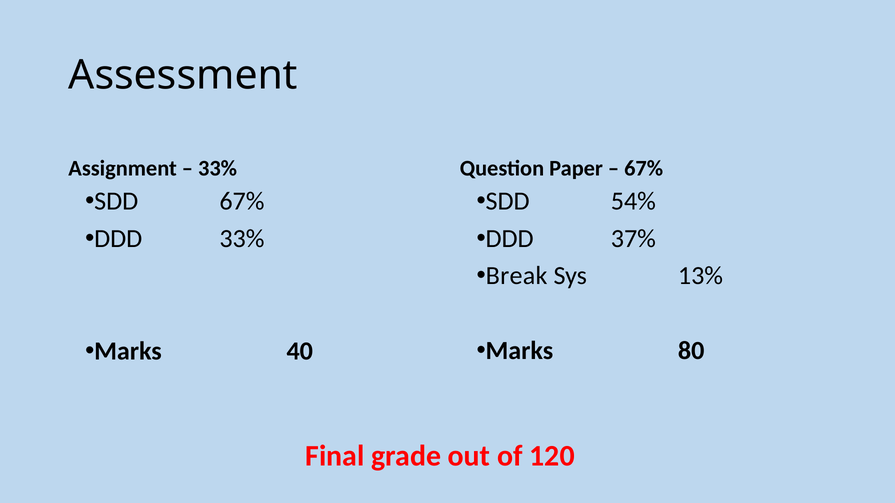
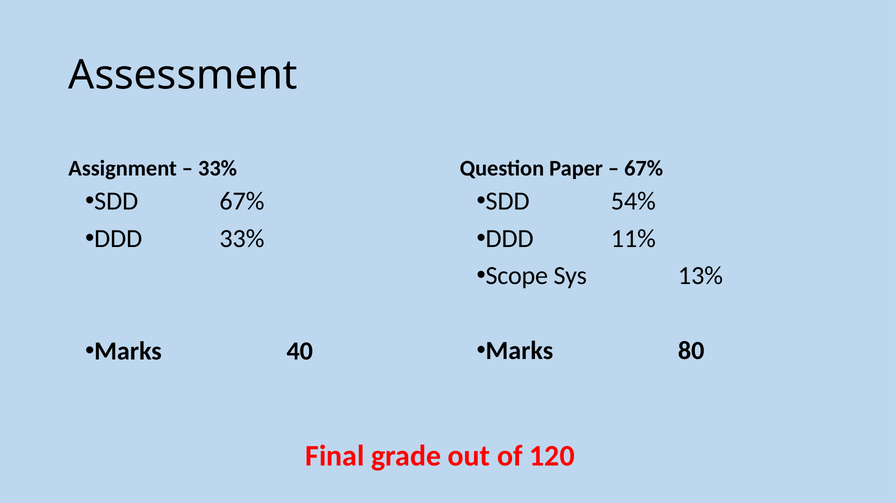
37%: 37% -> 11%
Break: Break -> Scope
